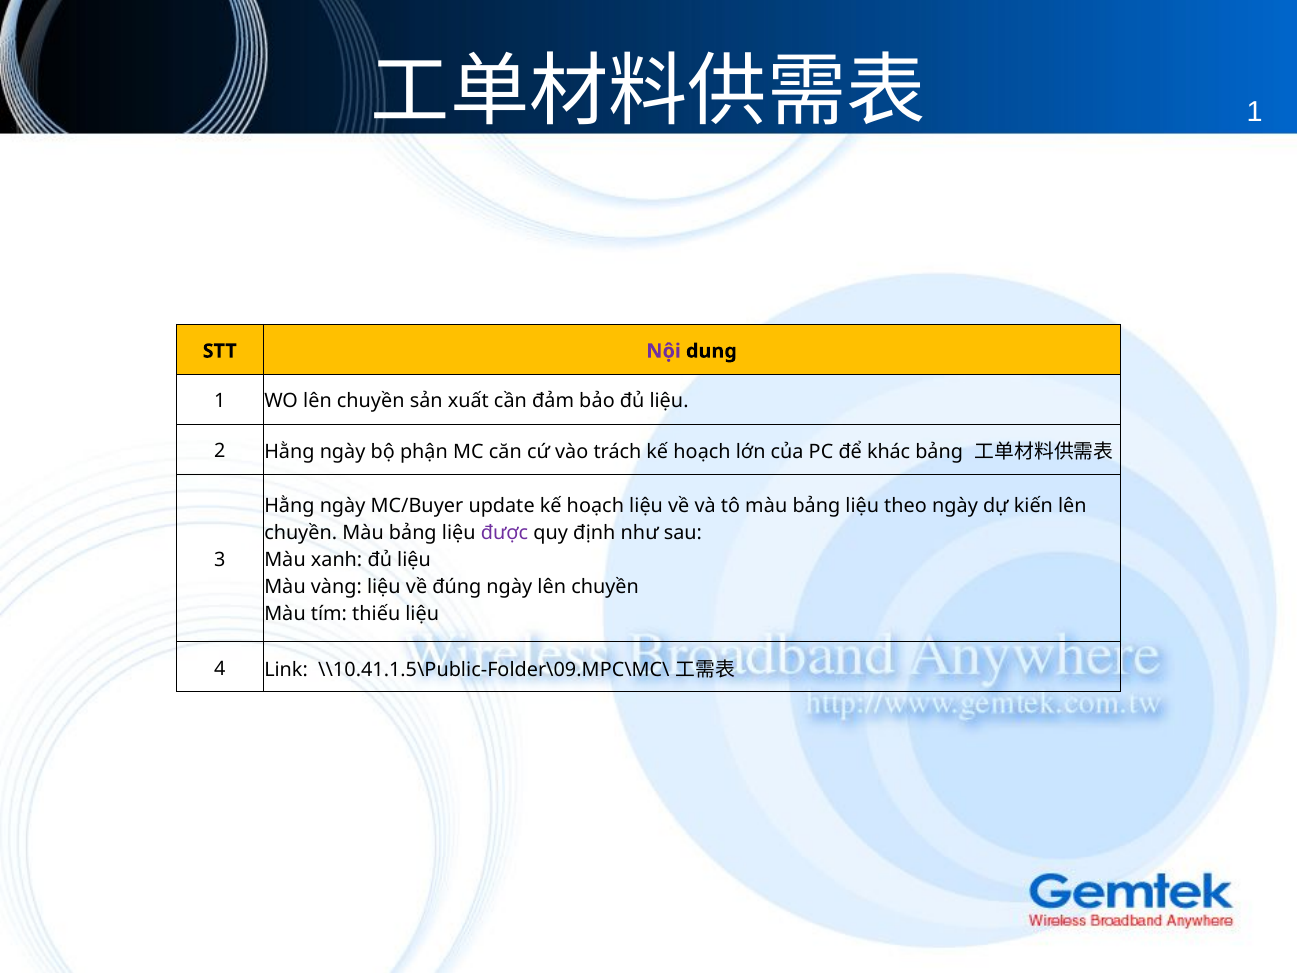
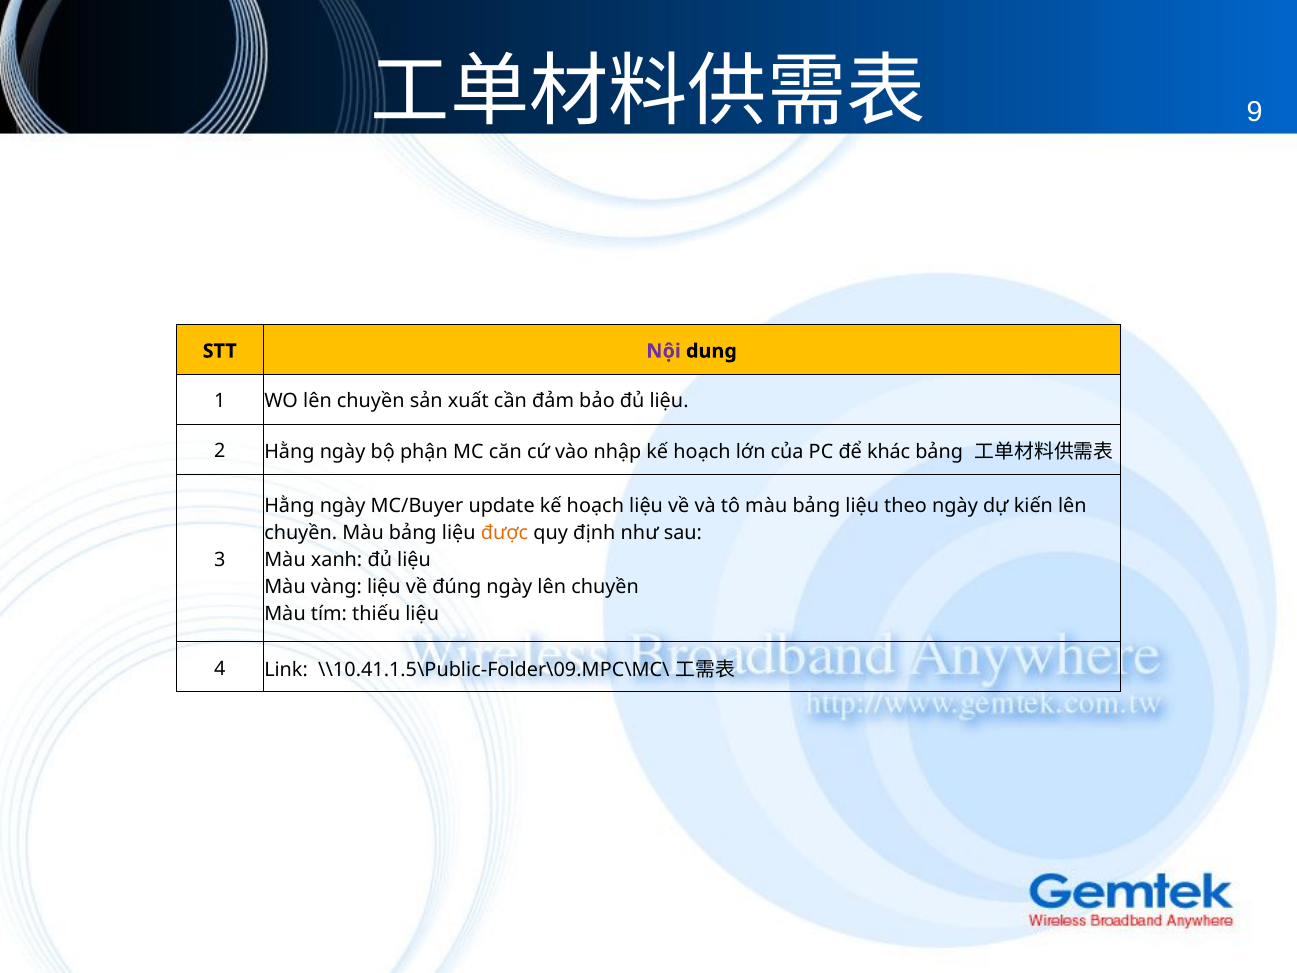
1 at (1255, 112): 1 -> 9
trách: trách -> nhập
được colour: purple -> orange
